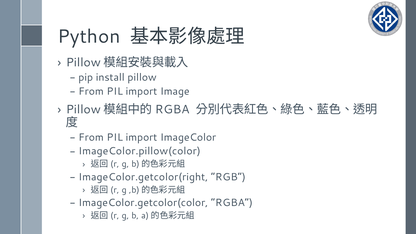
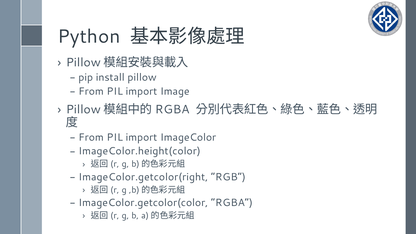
ImageColor.pillow(color: ImageColor.pillow(color -> ImageColor.height(color
